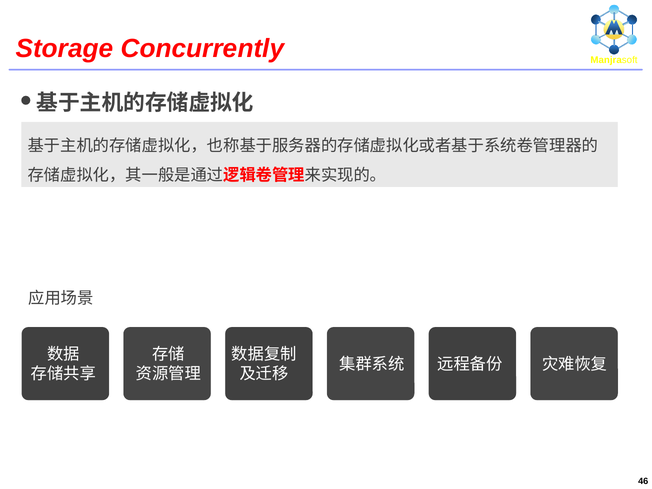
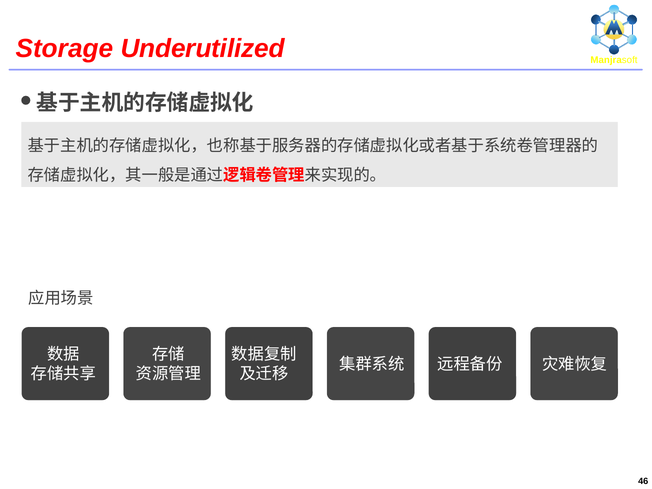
Concurrently: Concurrently -> Underutilized
